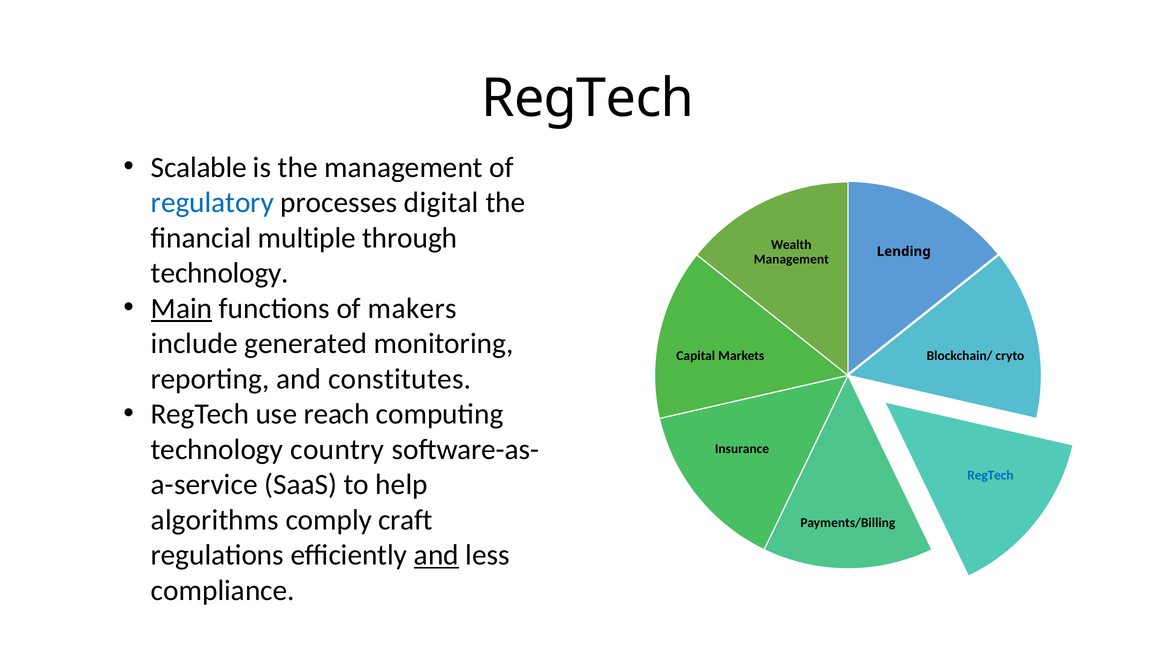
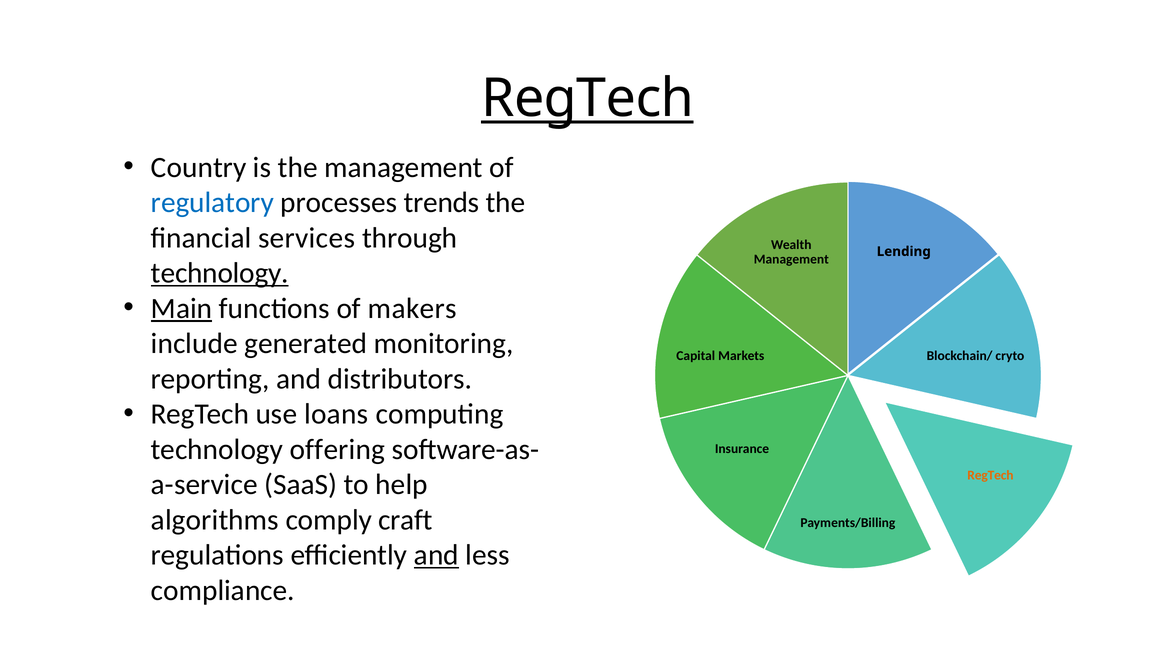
RegTech at (588, 99) underline: none -> present
Scalable: Scalable -> Country
digital: digital -> trends
multiple: multiple -> services
technology at (220, 273) underline: none -> present
constitutes: constitutes -> distributors
reach: reach -> loans
country: country -> offering
RegTech at (990, 475) colour: blue -> orange
